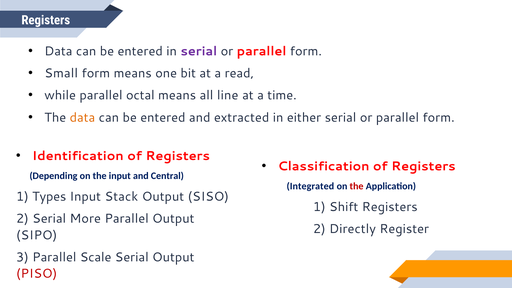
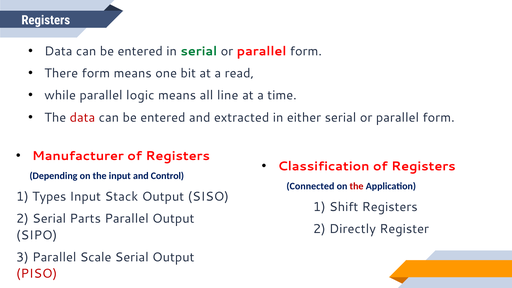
serial at (199, 51) colour: purple -> green
Small: Small -> There
octal: octal -> logic
data at (82, 118) colour: orange -> red
Identification: Identification -> Manufacturer
Central: Central -> Control
Integrated: Integrated -> Connected
More: More -> Parts
